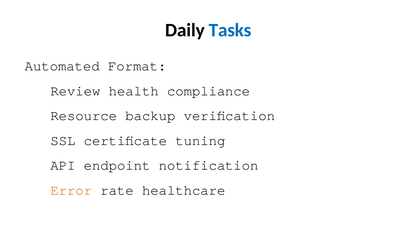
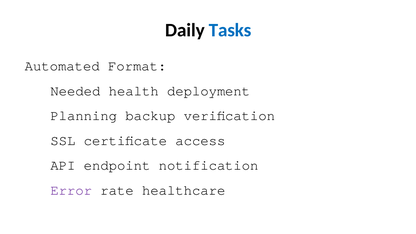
Review at (76, 91): Review -> Needed
compliance: compliance -> deployment
Resource: Resource -> Planning
tuning: tuning -> access
Error at (71, 190) colour: orange -> purple
